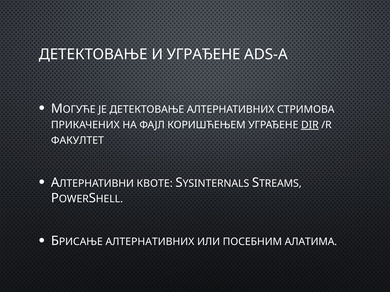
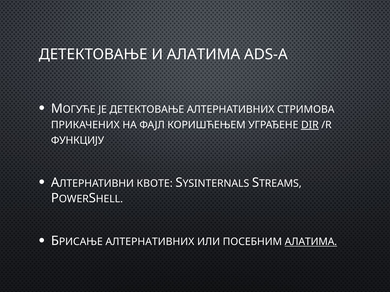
И УГРАЂЕНЕ: УГРАЂЕНЕ -> АЛАТИМА
ФАКУЛТЕТ: ФАКУЛТЕТ -> ФУНКЦИЈУ
АЛАТИМА at (311, 242) underline: none -> present
